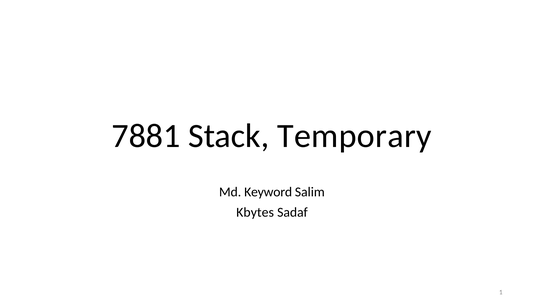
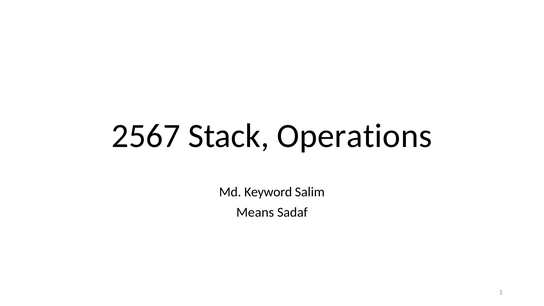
7881: 7881 -> 2567
Temporary: Temporary -> Operations
Kbytes: Kbytes -> Means
